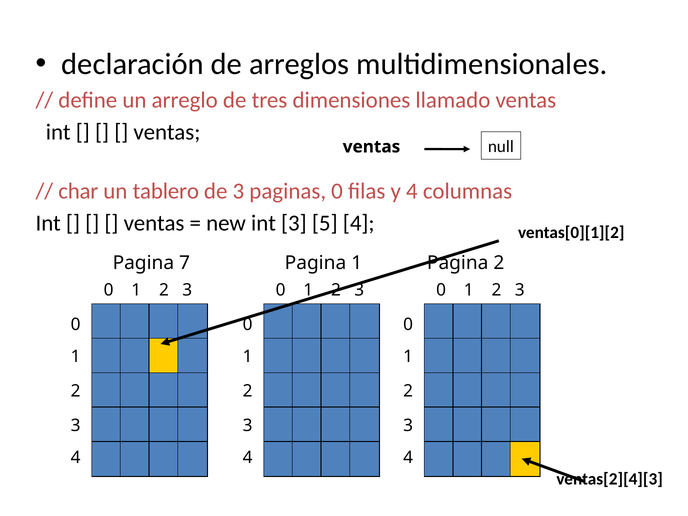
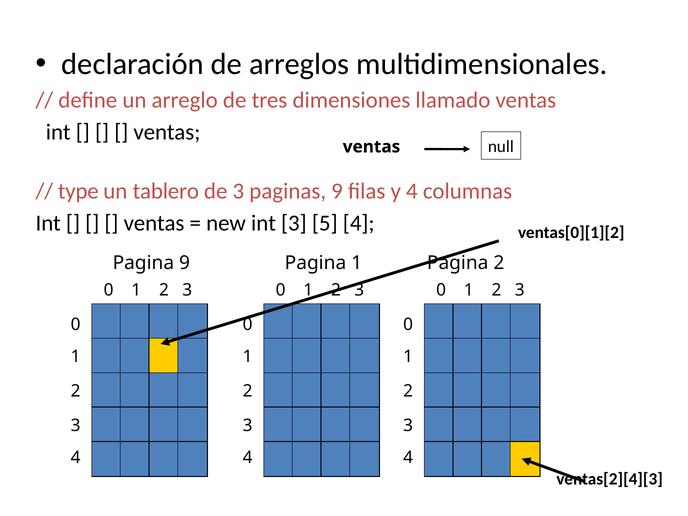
char: char -> type
paginas 0: 0 -> 9
Pagina 7: 7 -> 9
